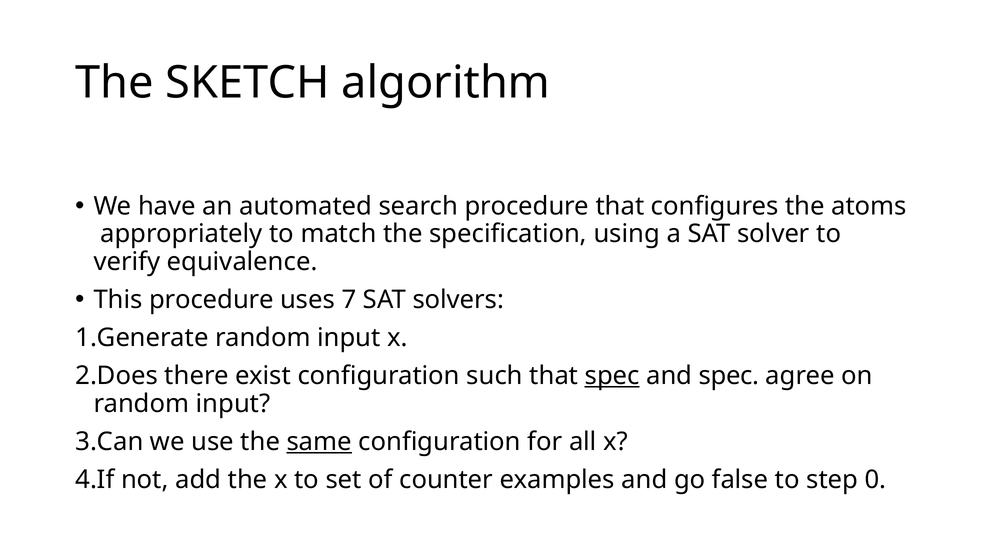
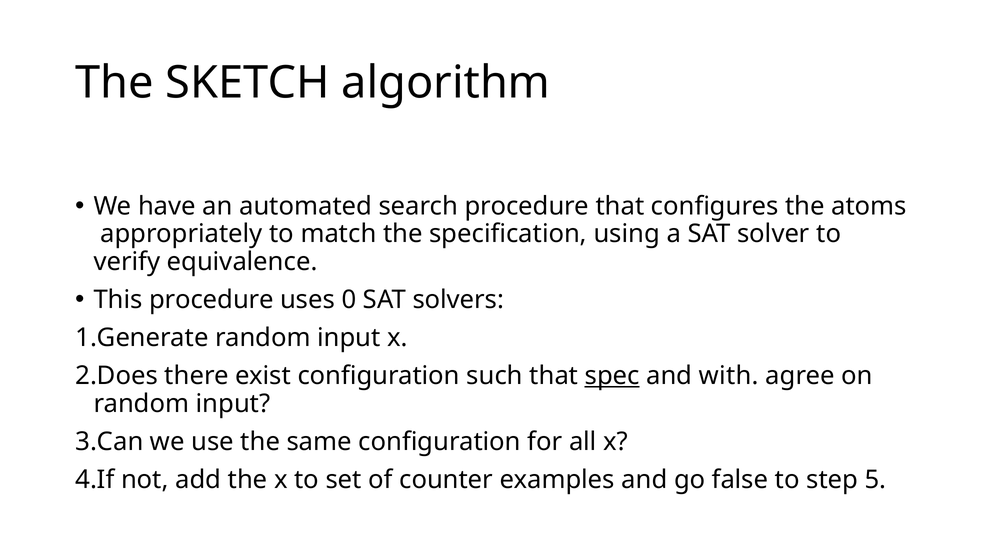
7: 7 -> 0
and spec: spec -> with
same underline: present -> none
0: 0 -> 5
